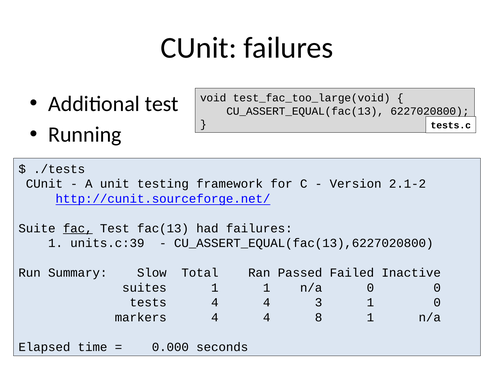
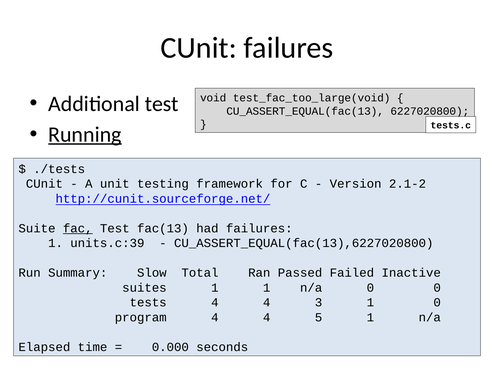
Running underline: none -> present
markers: markers -> program
8: 8 -> 5
